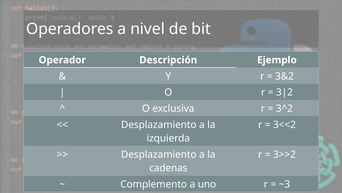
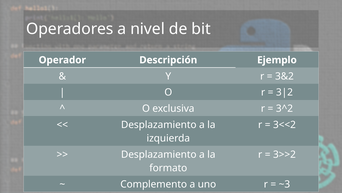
cadenas: cadenas -> formato
